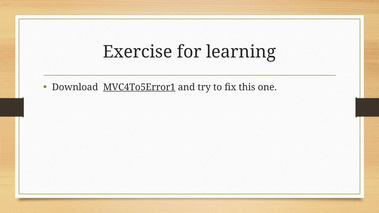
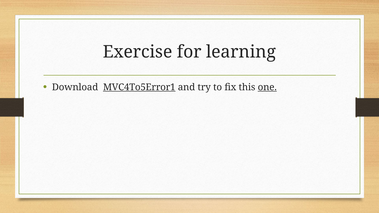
one underline: none -> present
